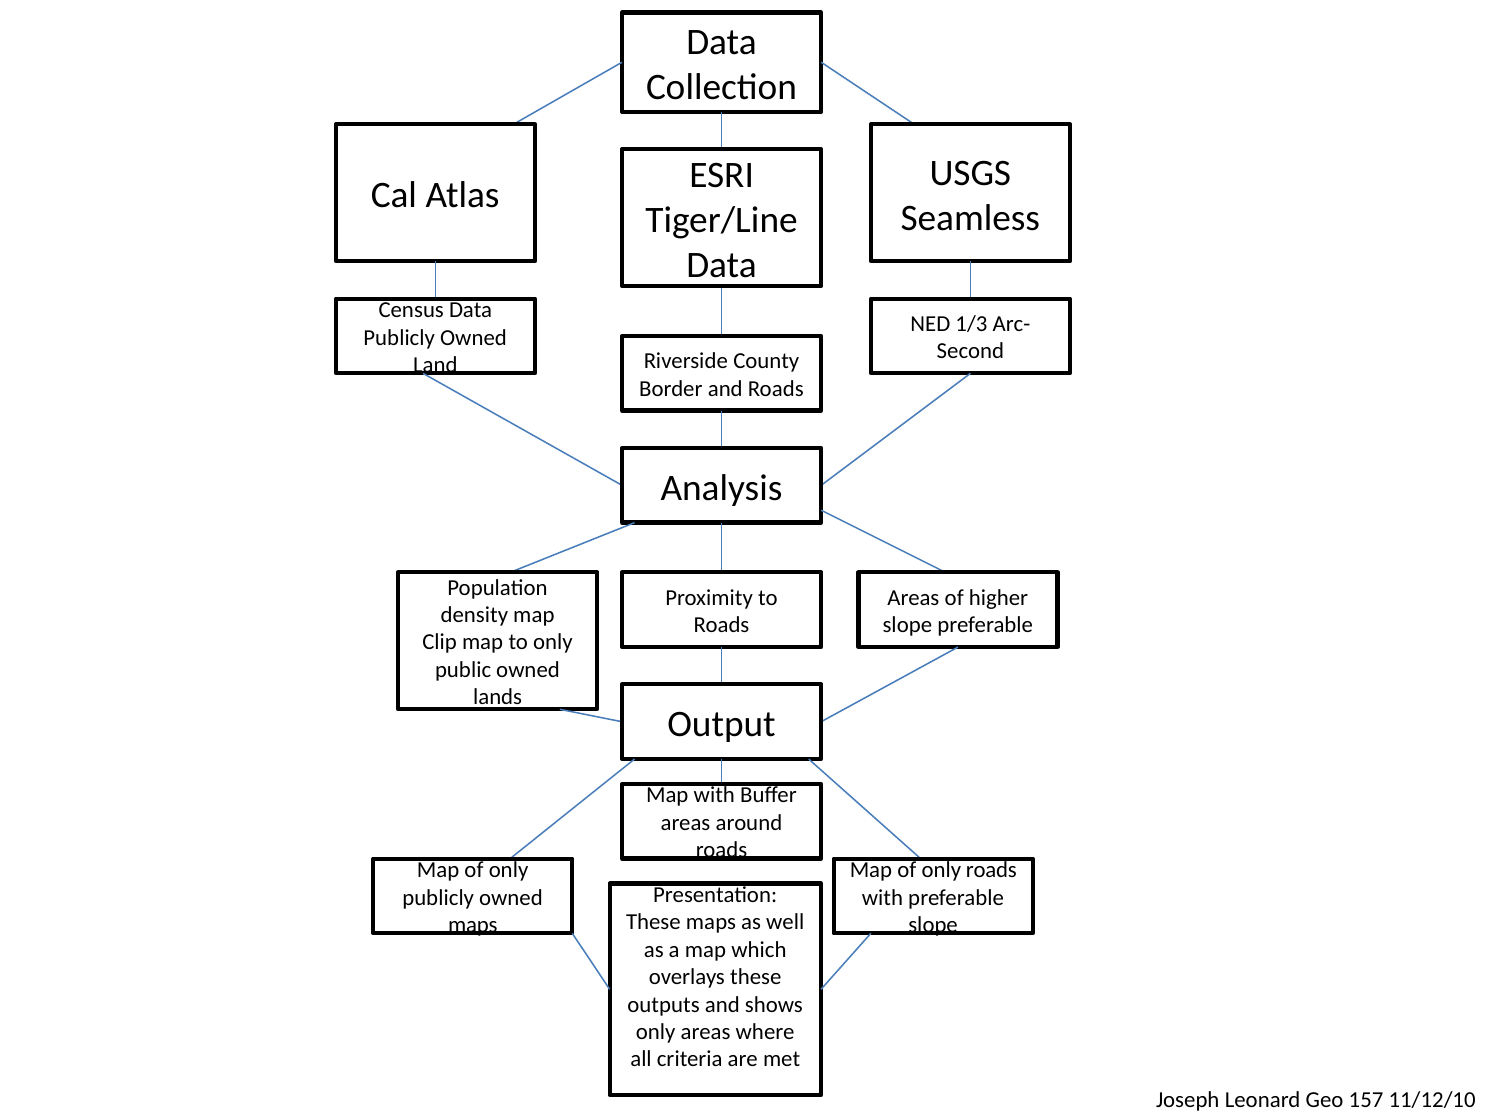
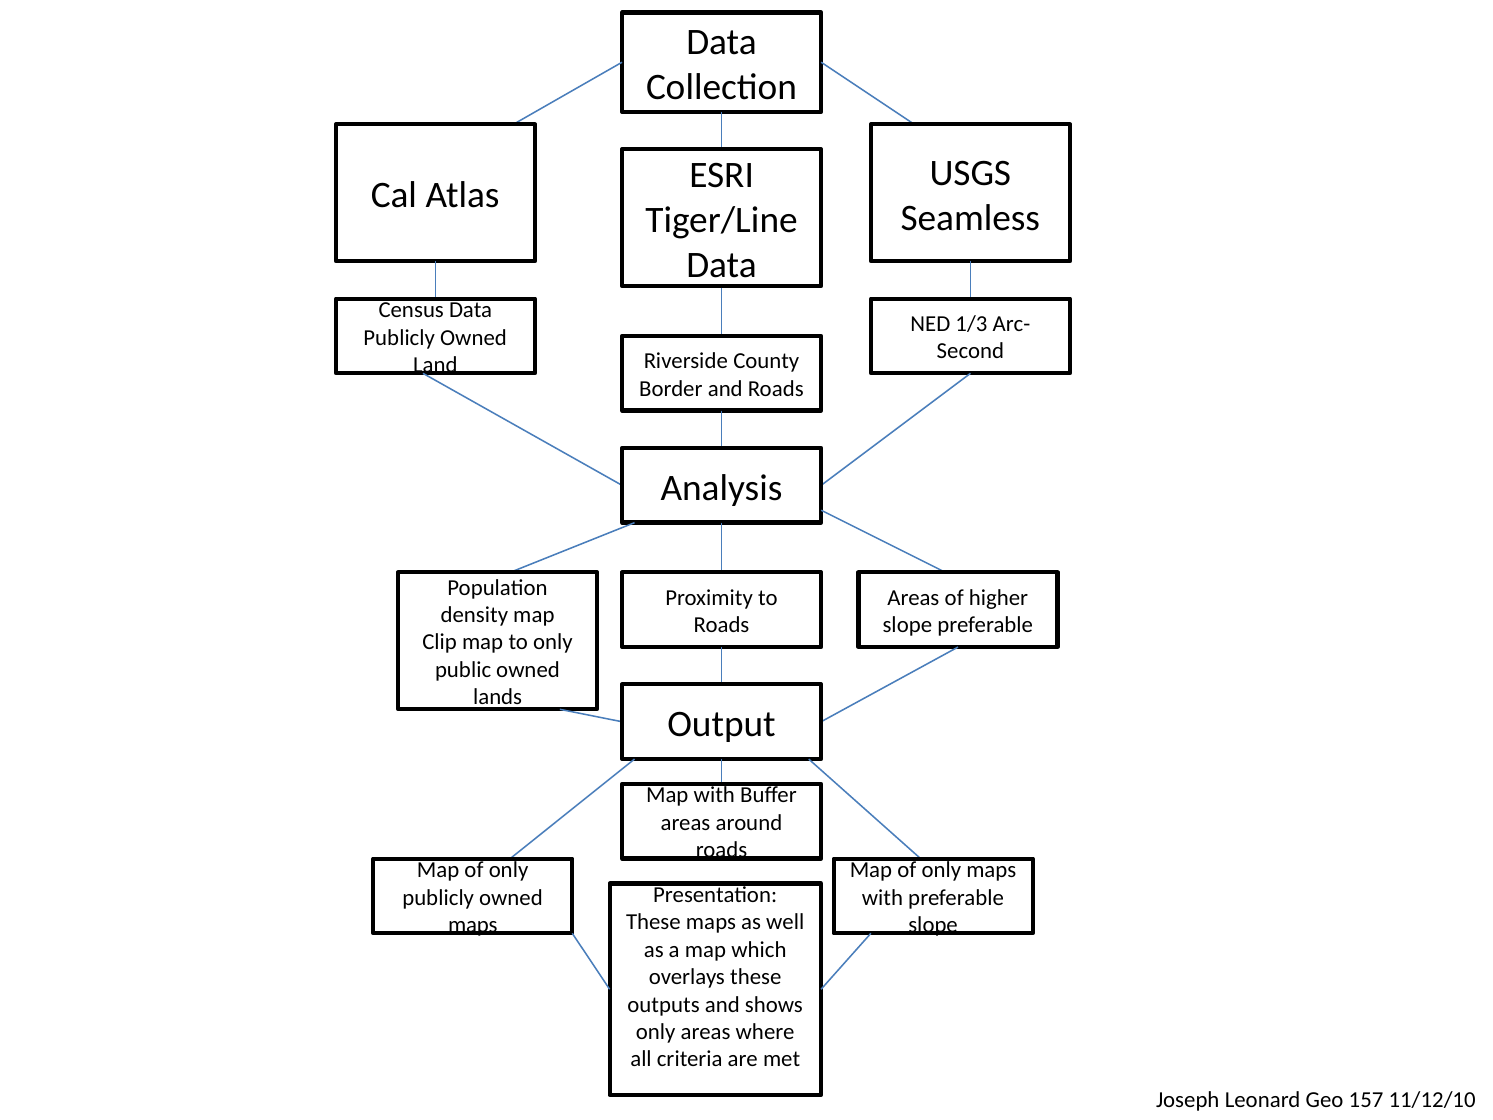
only roads: roads -> maps
